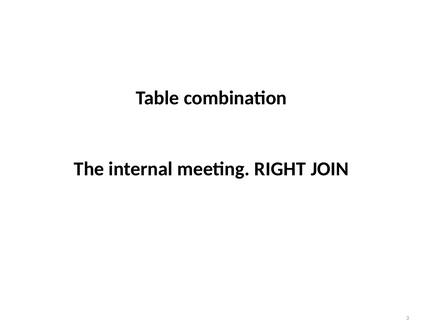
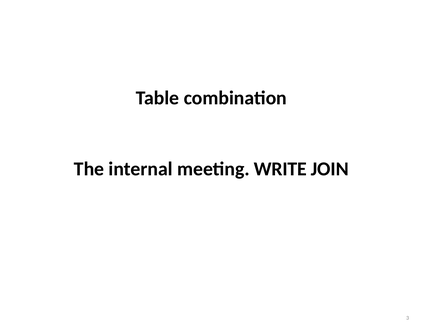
RIGHT: RIGHT -> WRITE
